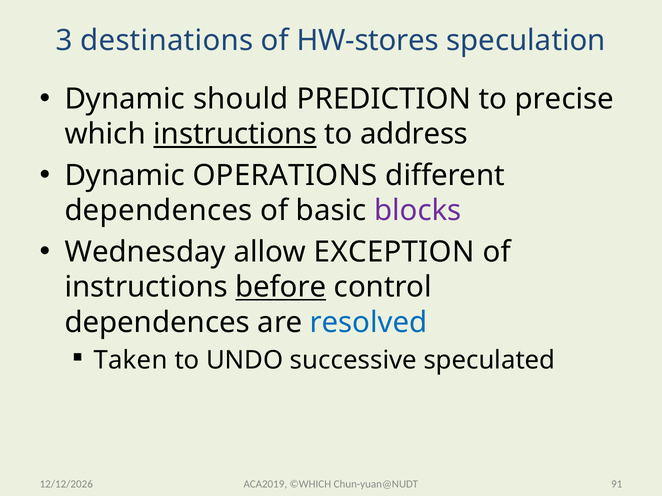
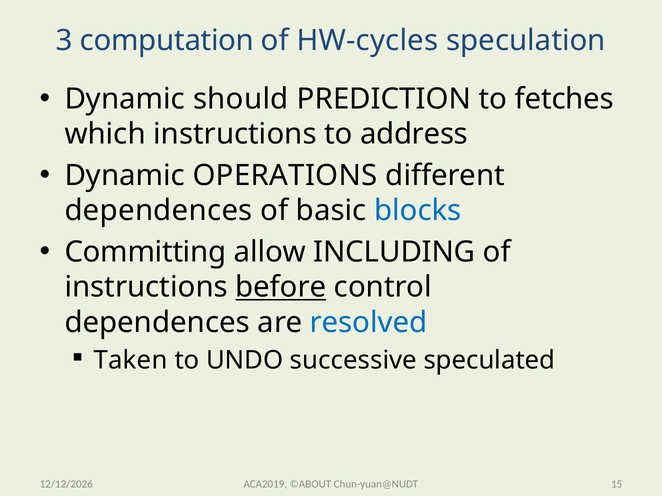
destinations: destinations -> computation
HW-stores: HW-stores -> HW-cycles
precise: precise -> fetches
instructions at (235, 134) underline: present -> none
blocks colour: purple -> blue
Wednesday: Wednesday -> Committing
EXCEPTION: EXCEPTION -> INCLUDING
©WHICH: ©WHICH -> ©ABOUT
91: 91 -> 15
